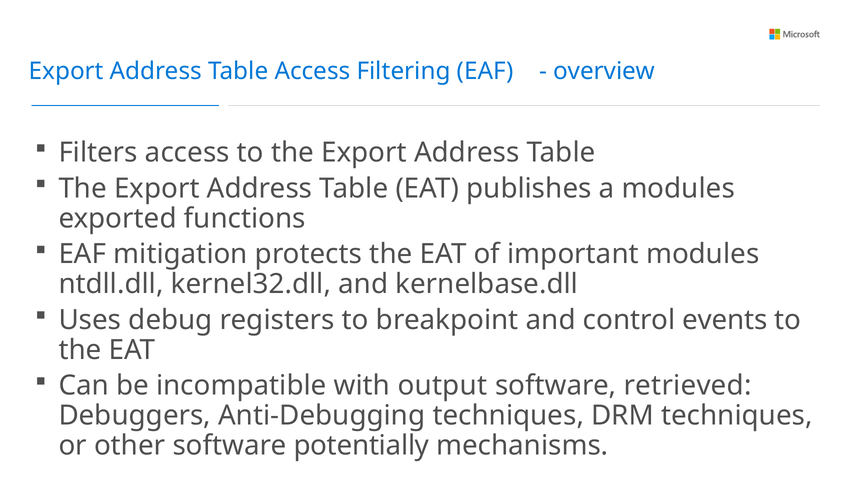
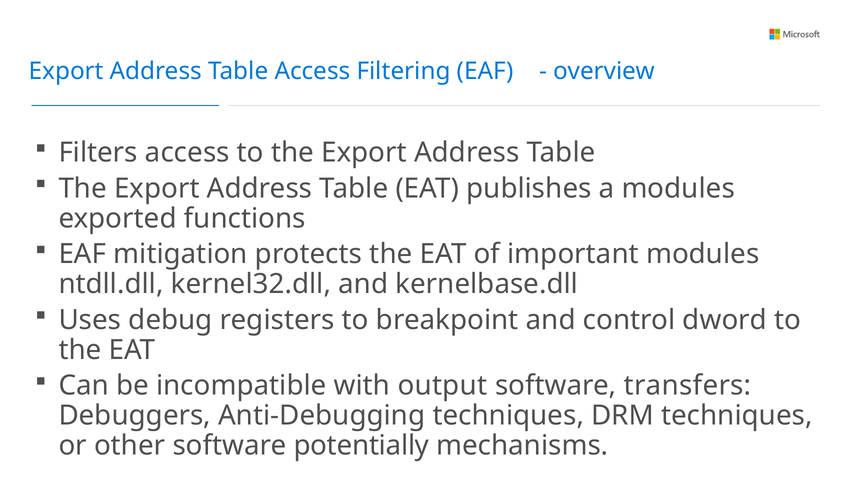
events: events -> dword
retrieved: retrieved -> transfers
